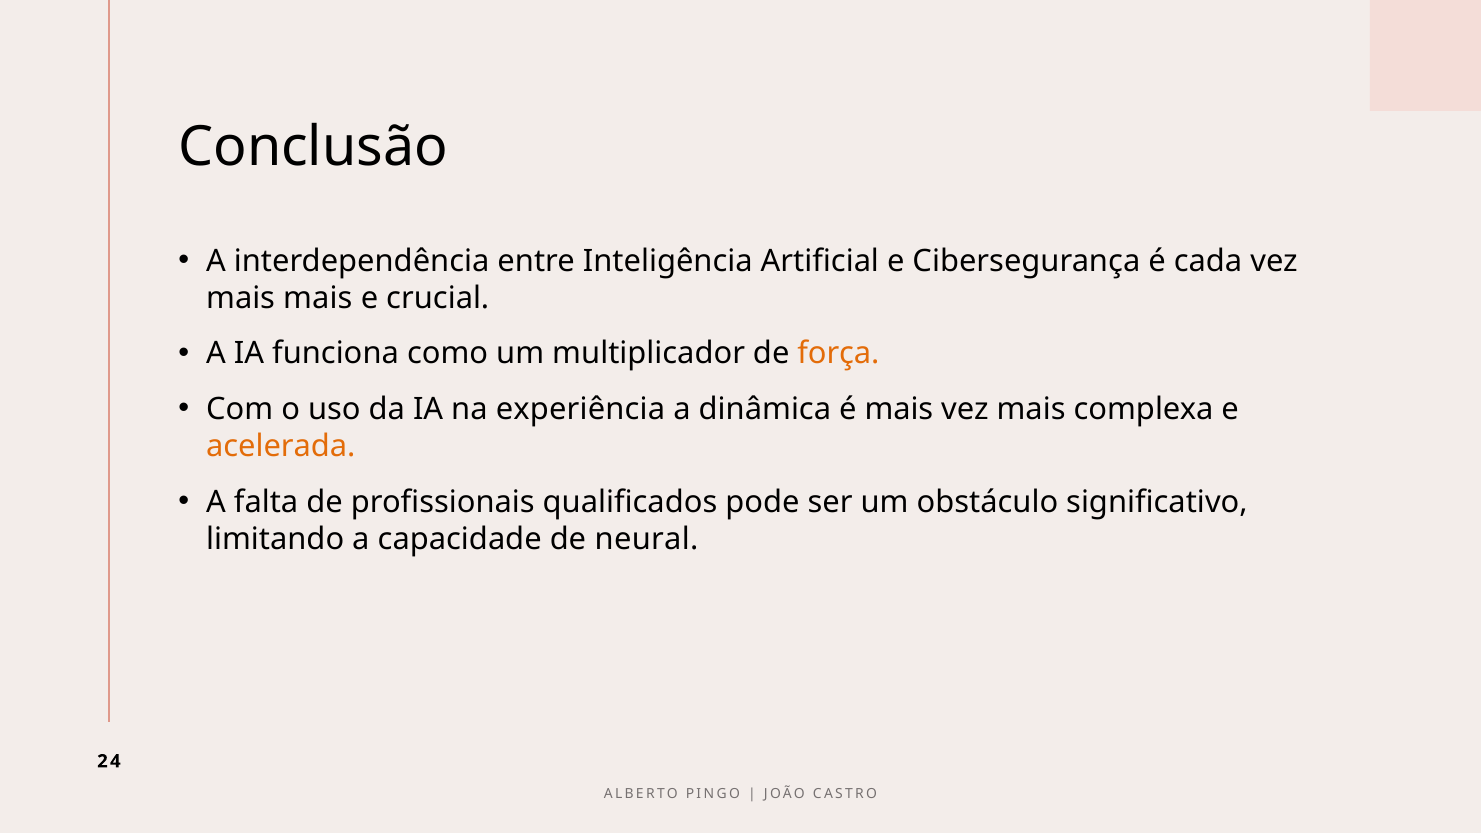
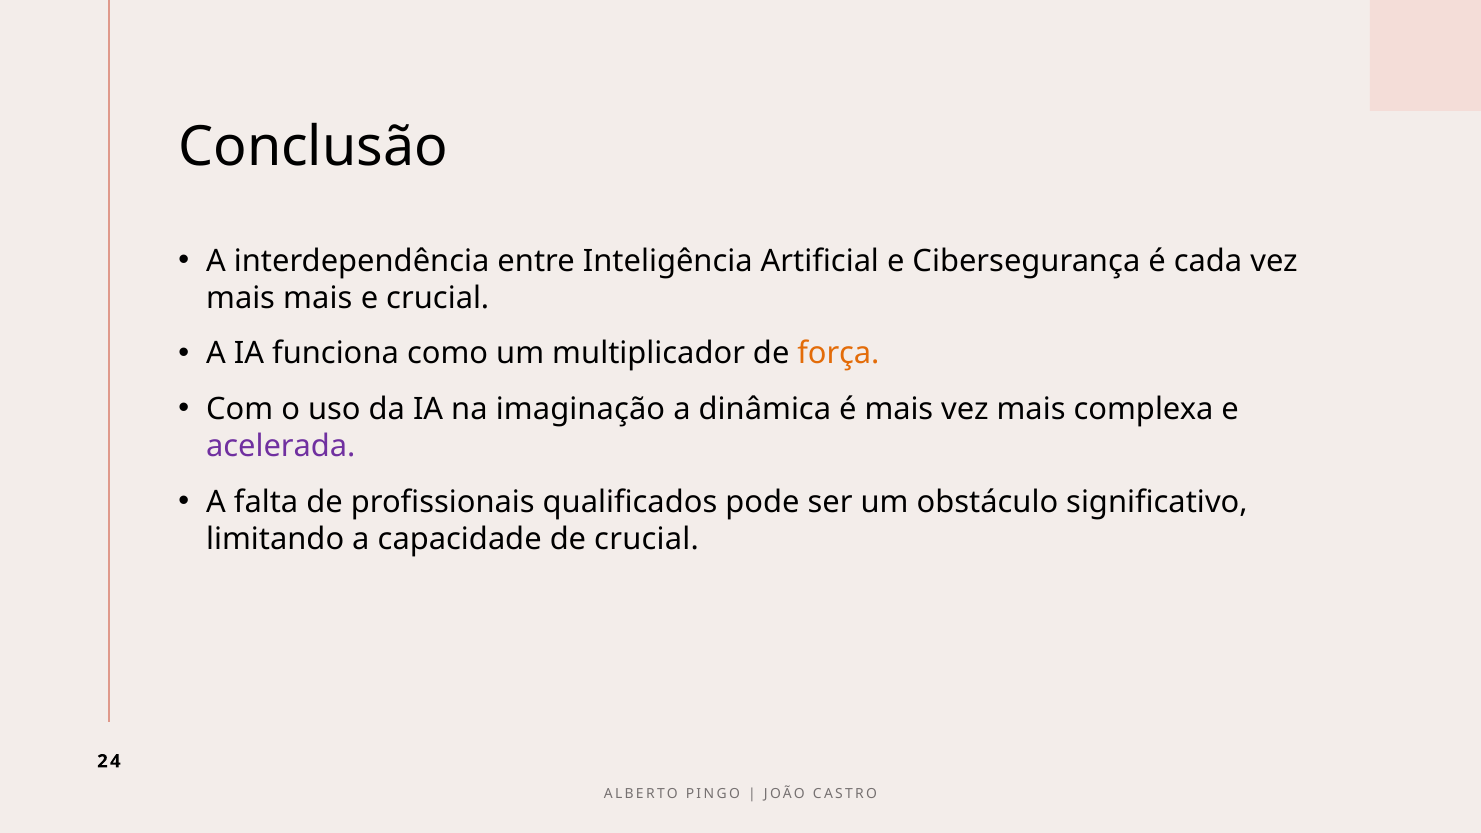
experiência: experiência -> imaginação
acelerada colour: orange -> purple
de neural: neural -> crucial
